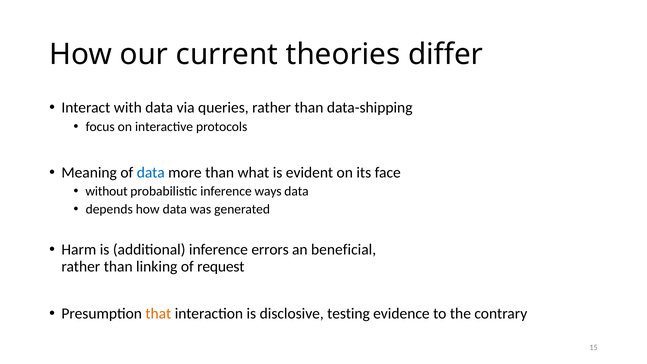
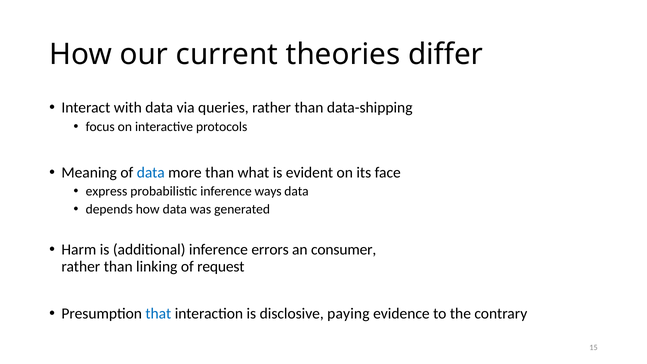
without: without -> express
beneficial: beneficial -> consumer
that colour: orange -> blue
testing: testing -> paying
